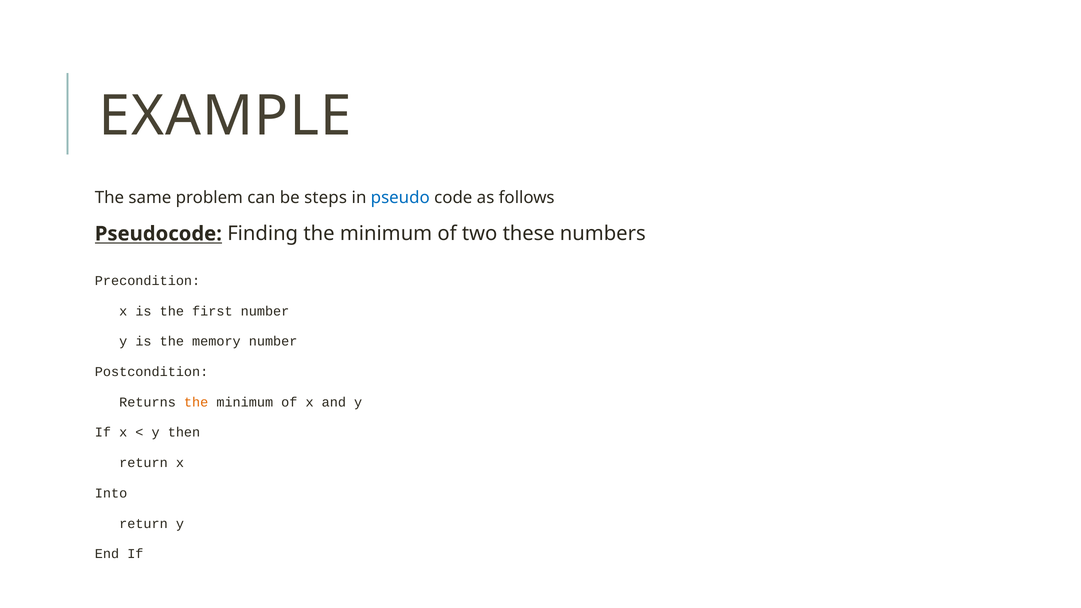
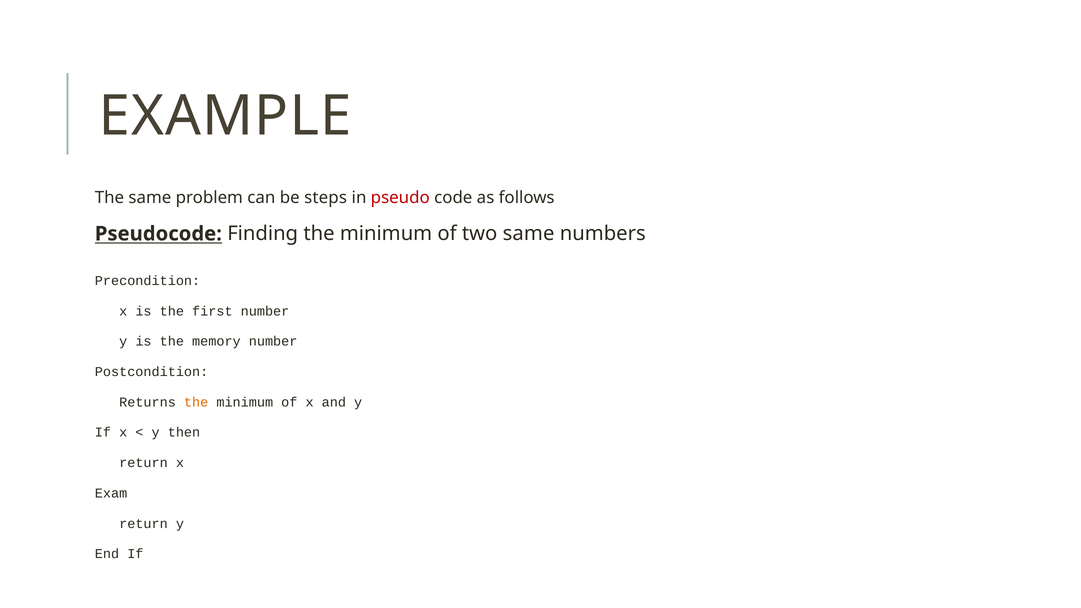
pseudo colour: blue -> red
two these: these -> same
Into: Into -> Exam
